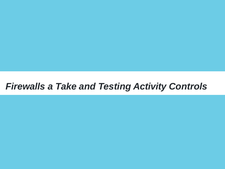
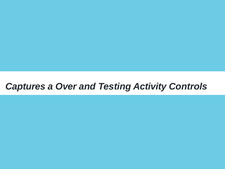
Firewalls: Firewalls -> Captures
Take: Take -> Over
